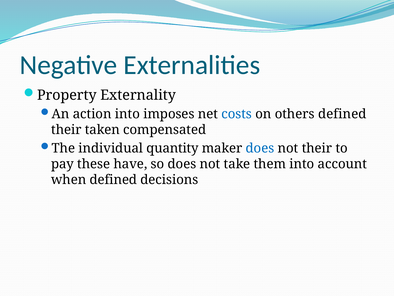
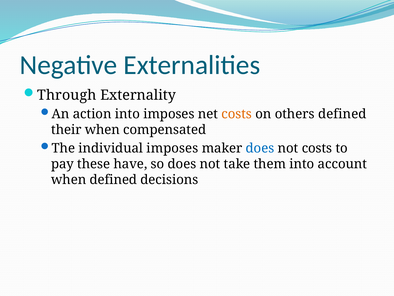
Property: Property -> Through
costs at (237, 114) colour: blue -> orange
their taken: taken -> when
individual quantity: quantity -> imposes
not their: their -> costs
